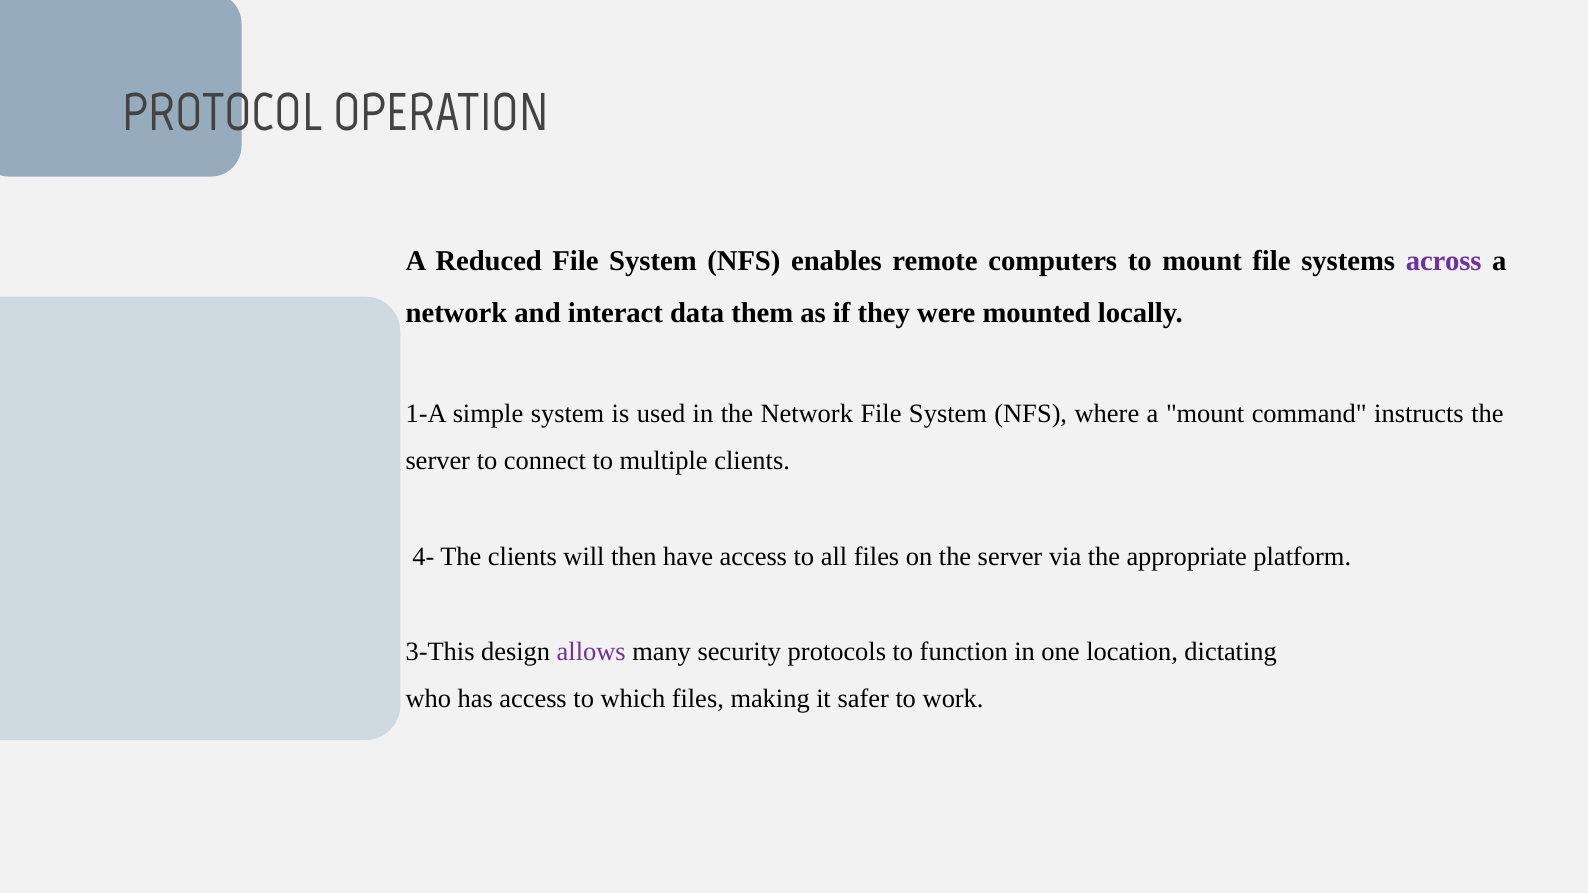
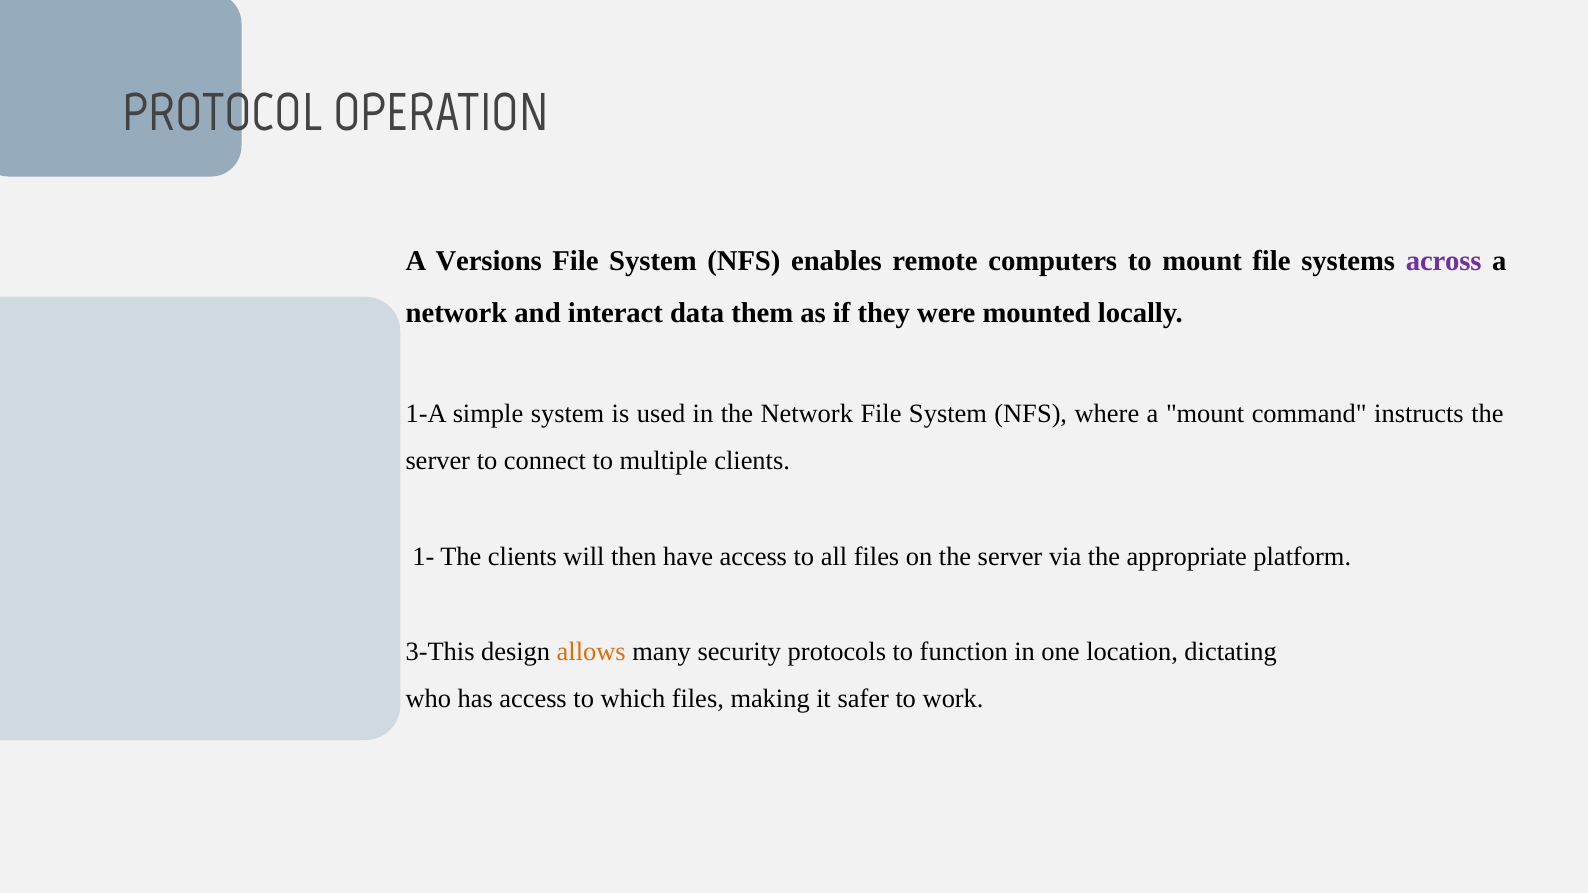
Reduced: Reduced -> Versions
4-: 4- -> 1-
allows colour: purple -> orange
